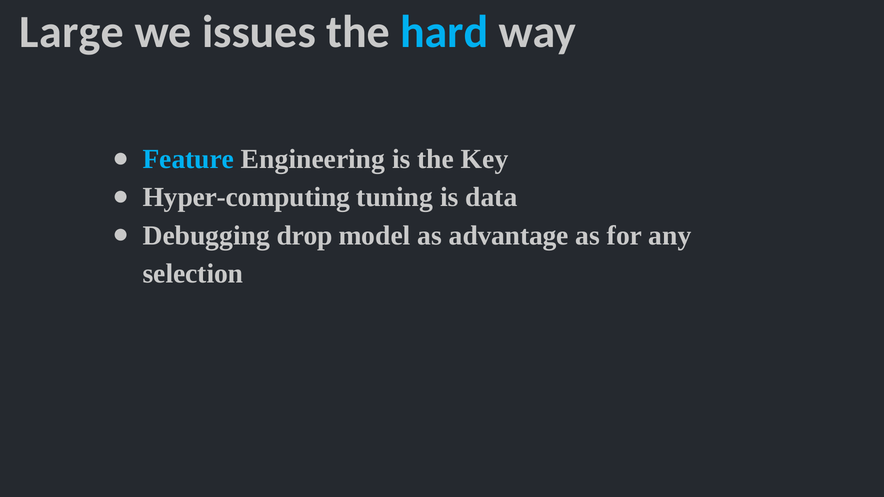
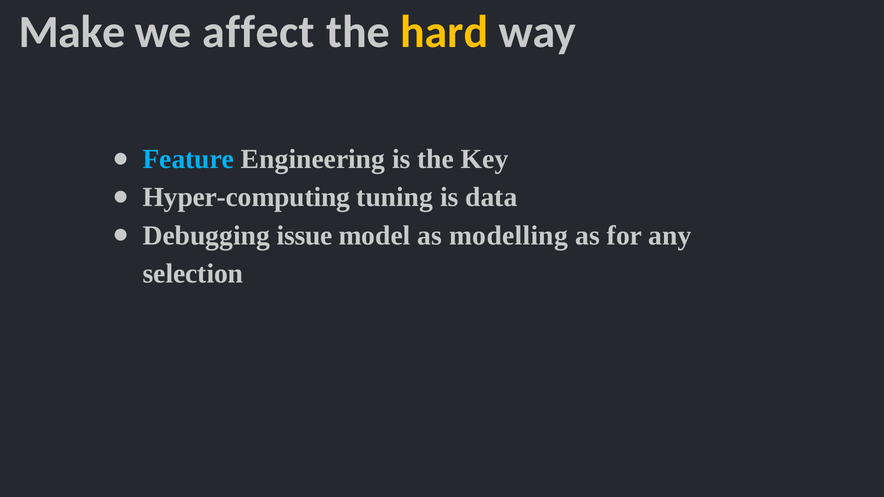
Large: Large -> Make
issues: issues -> affect
hard colour: light blue -> yellow
drop: drop -> issue
advantage: advantage -> modelling
